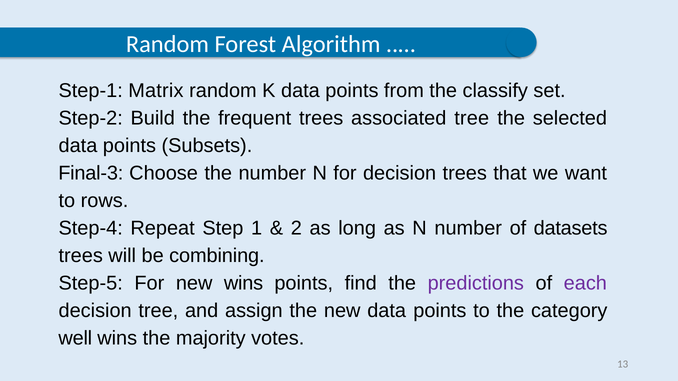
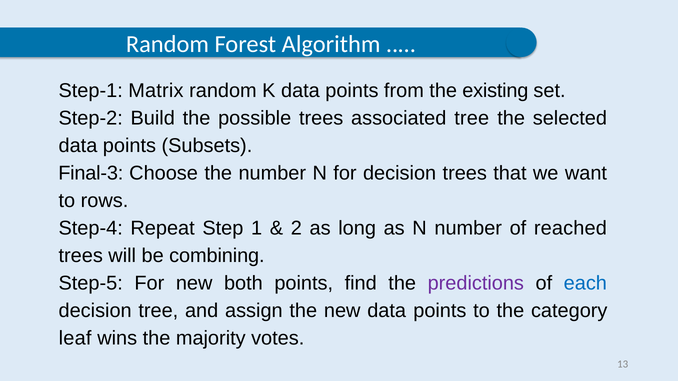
classify: classify -> existing
frequent: frequent -> possible
datasets: datasets -> reached
new wins: wins -> both
each colour: purple -> blue
well: well -> leaf
